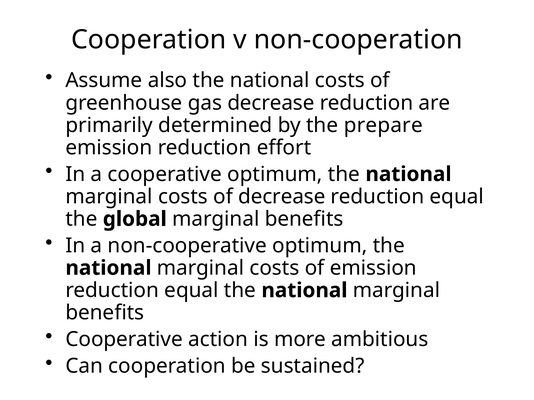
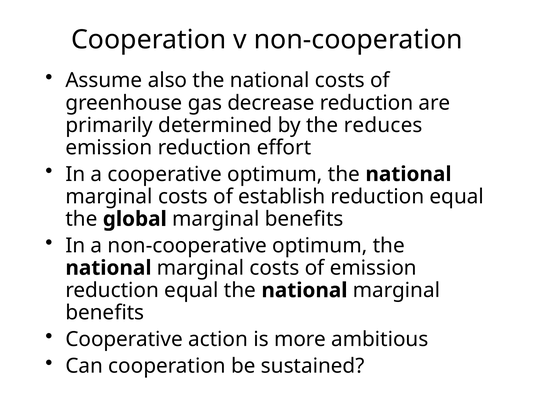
prepare: prepare -> reduces
of decrease: decrease -> establish
